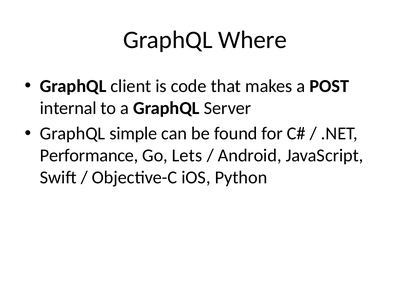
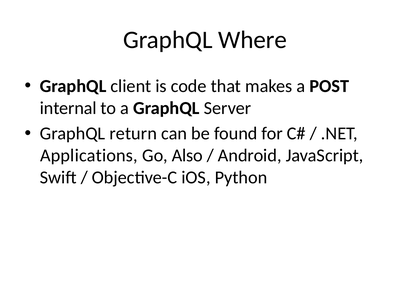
simple: simple -> return
Performance: Performance -> Applications
Lets: Lets -> Also
